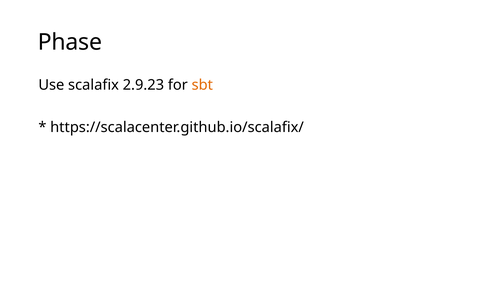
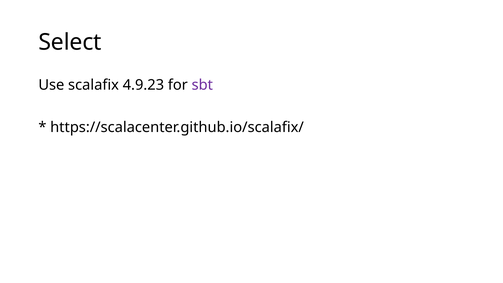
Phase: Phase -> Select
2.9.23: 2.9.23 -> 4.9.23
sbt colour: orange -> purple
